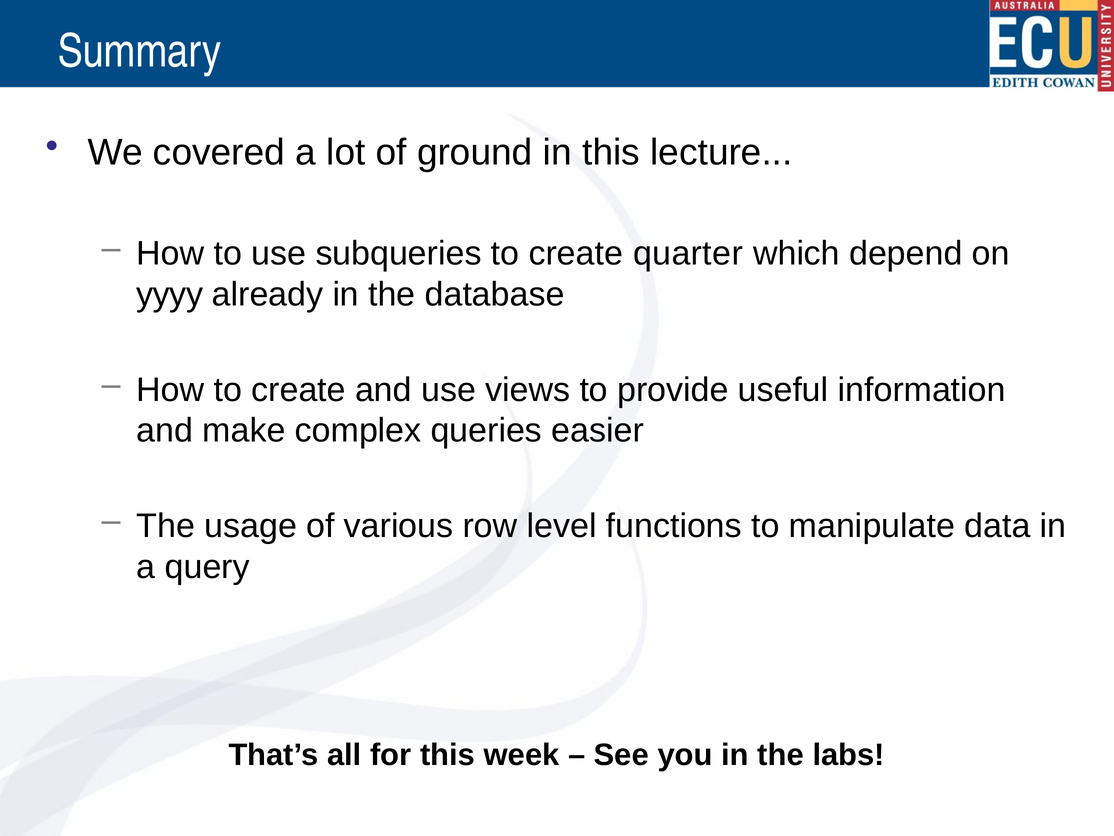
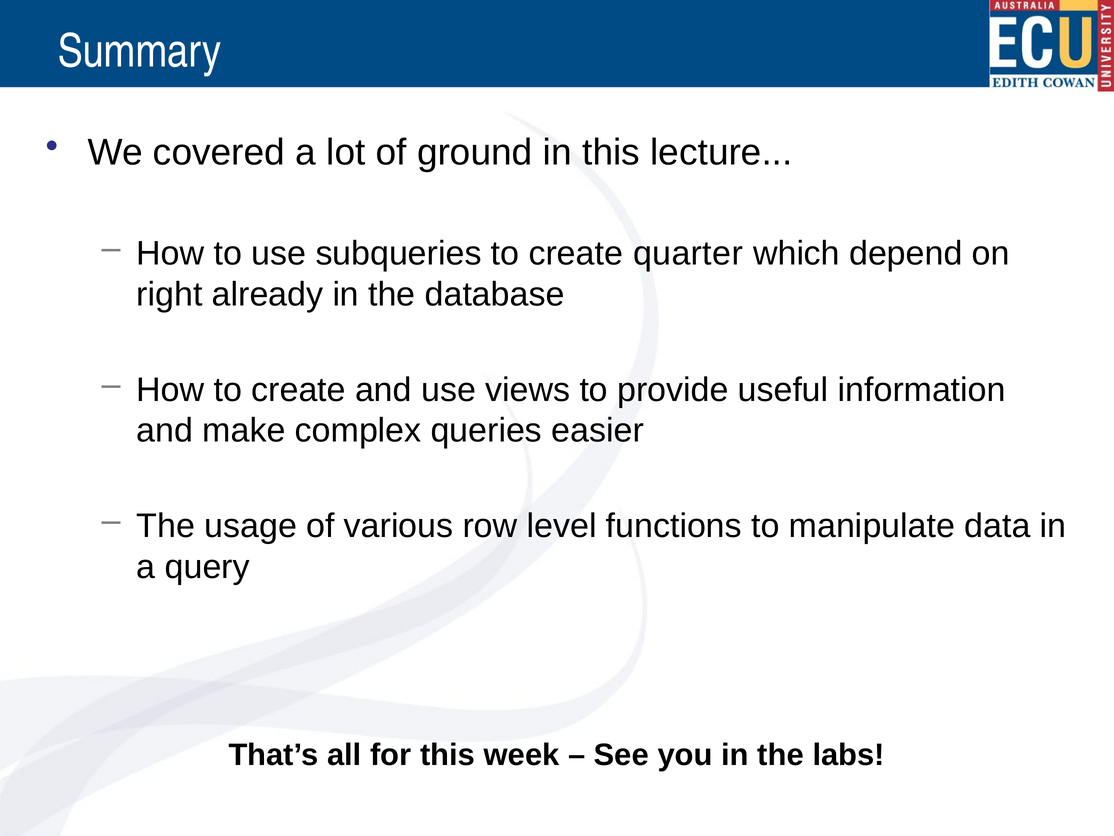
yyyy: yyyy -> right
